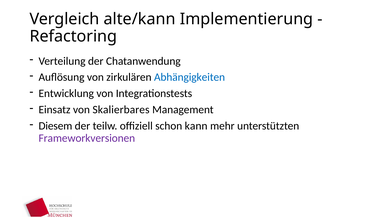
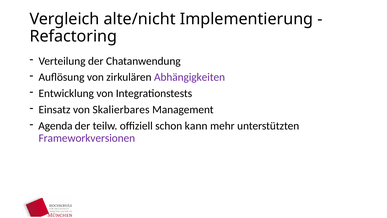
alte/kann: alte/kann -> alte/nicht
Abhängigkeiten colour: blue -> purple
Diesem: Diesem -> Agenda
